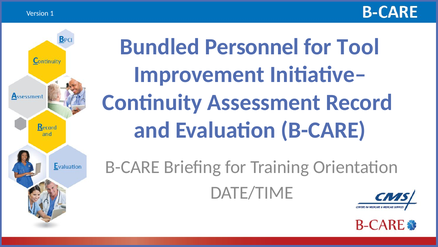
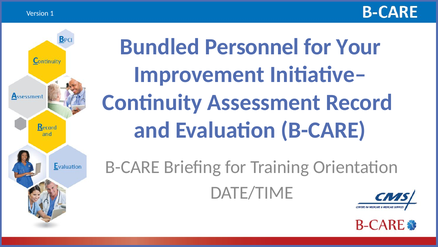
Tool: Tool -> Your
